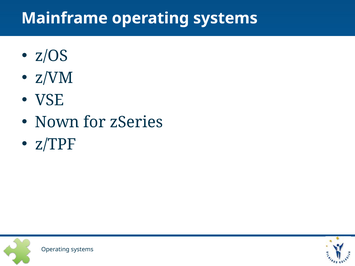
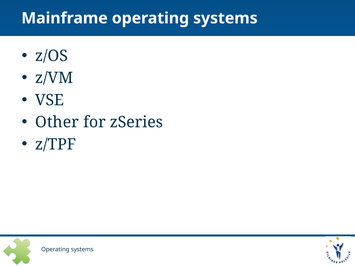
Nown: Nown -> Other
